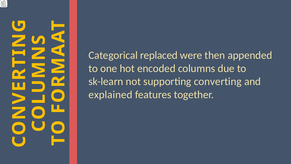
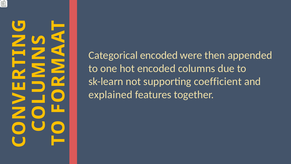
Categorical replaced: replaced -> encoded
converting: converting -> coefficient
